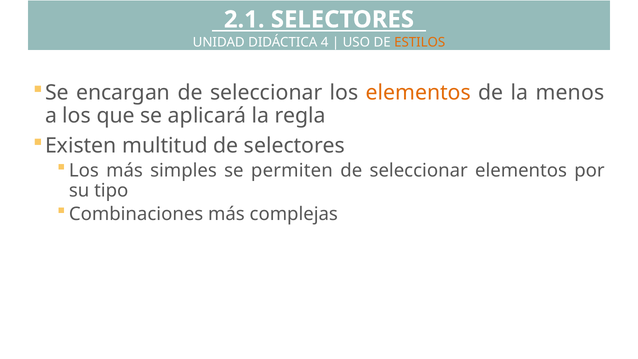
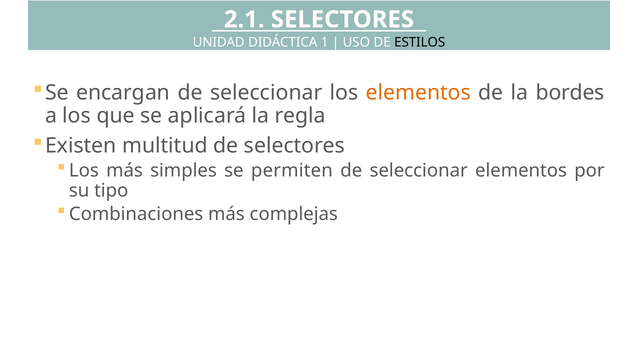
4: 4 -> 1
ESTILOS colour: orange -> black
menos: menos -> bordes
